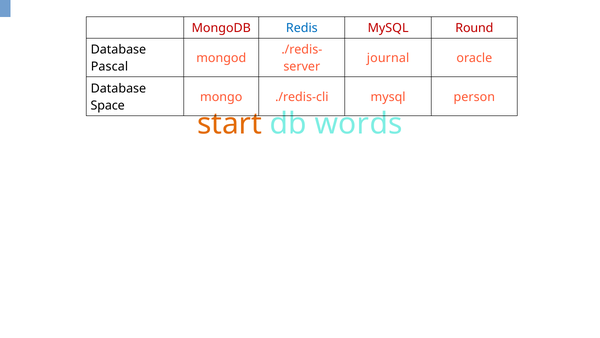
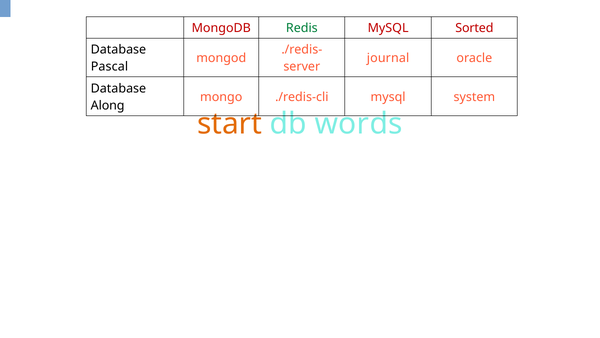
Redis colour: blue -> green
Round: Round -> Sorted
person: person -> system
Space: Space -> Along
